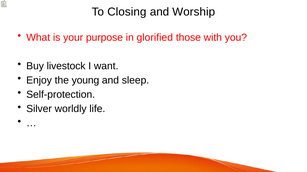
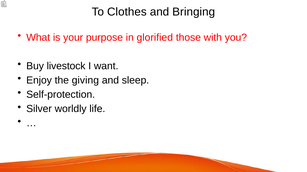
Closing: Closing -> Clothes
Worship: Worship -> Bringing
young: young -> giving
